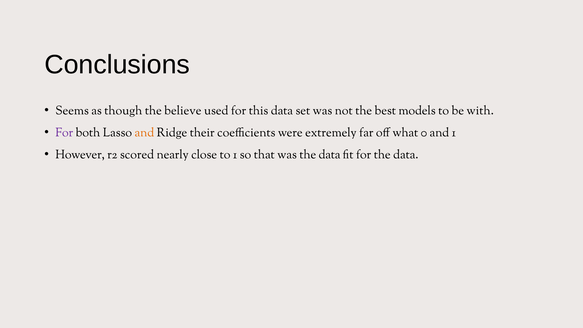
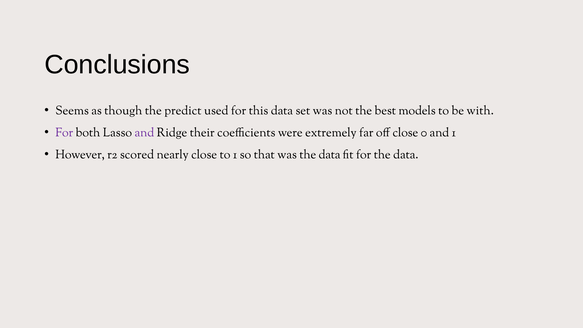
believe: believe -> predict
and at (144, 132) colour: orange -> purple
off what: what -> close
